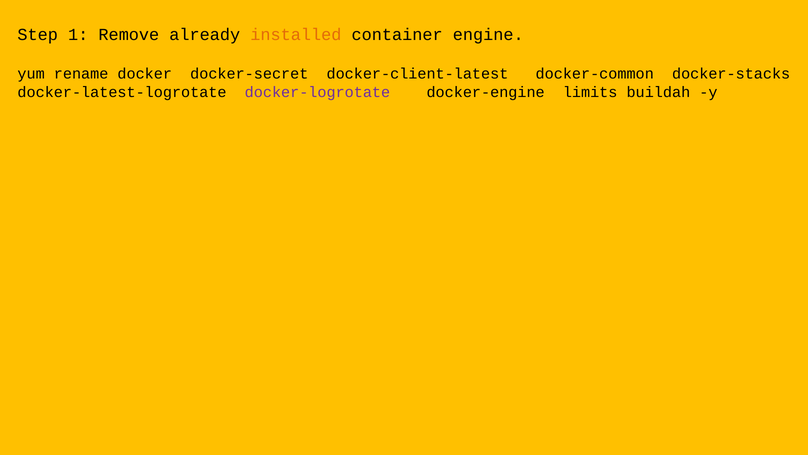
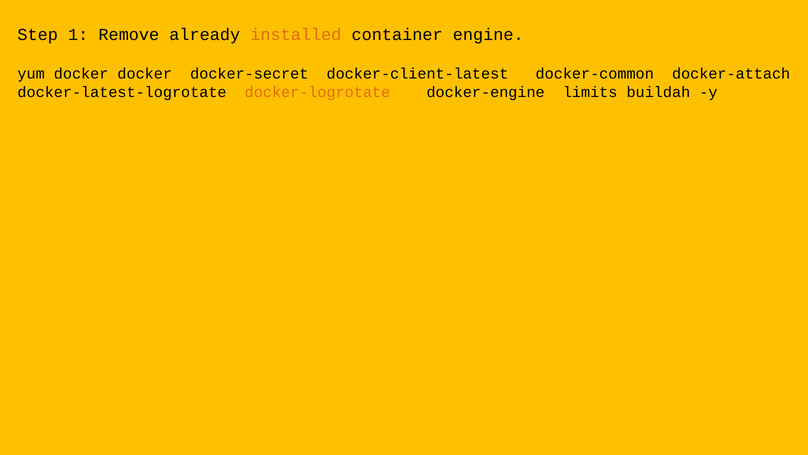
yum rename: rename -> docker
docker-stacks: docker-stacks -> docker-attach
docker-logrotate colour: purple -> orange
